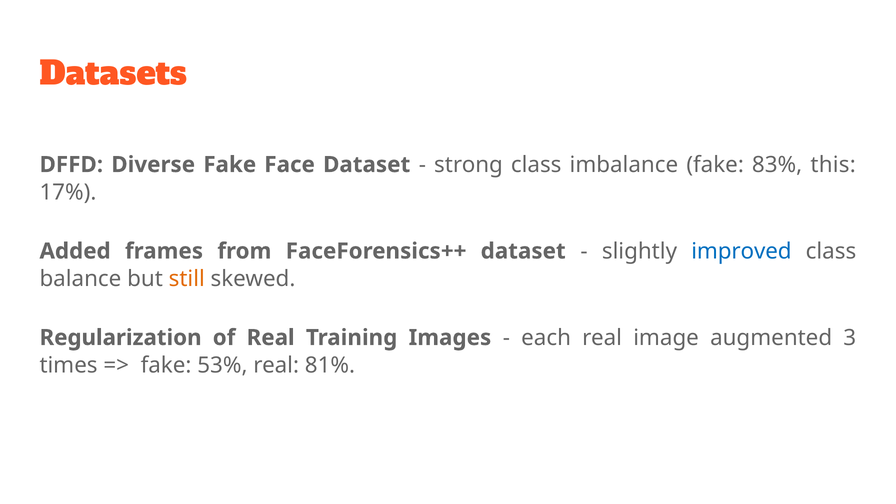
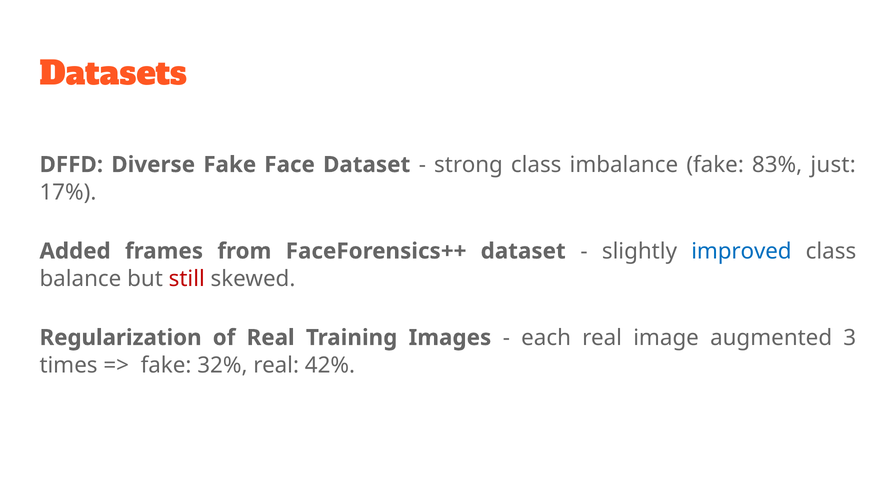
this: this -> just
still colour: orange -> red
53%: 53% -> 32%
81%: 81% -> 42%
